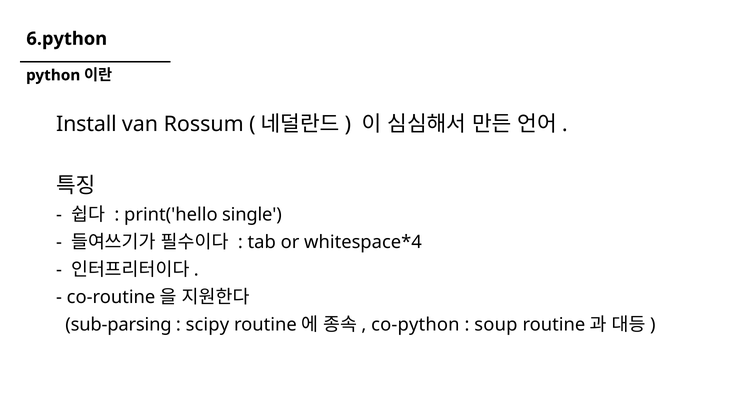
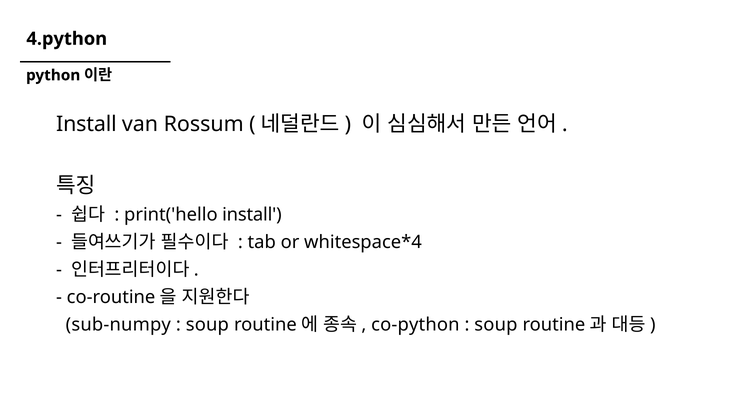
6.python: 6.python -> 4.python
print('hello single: single -> install
sub-parsing: sub-parsing -> sub-numpy
scipy at (207, 325): scipy -> soup
